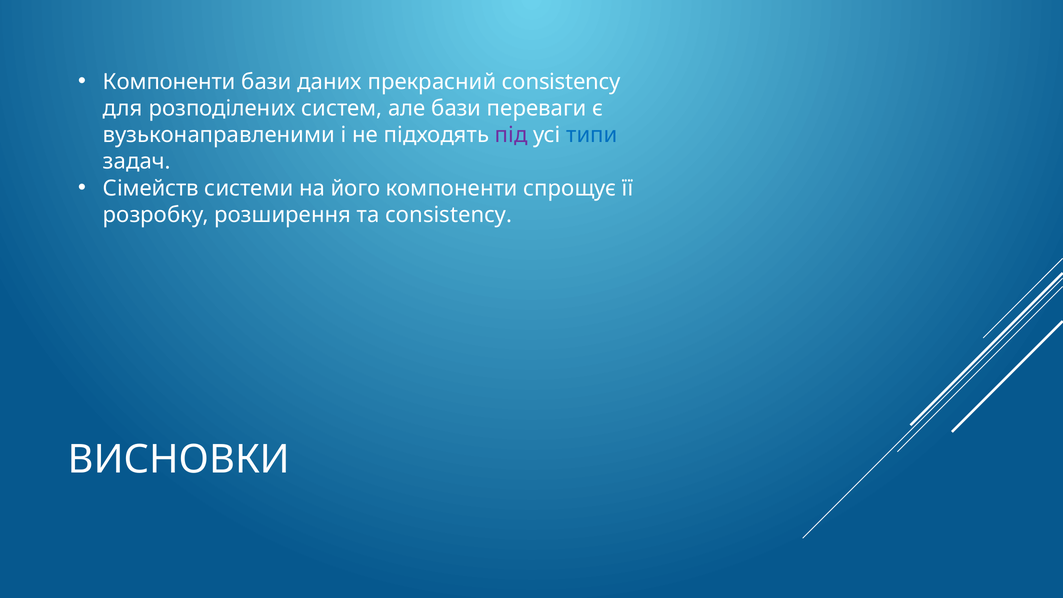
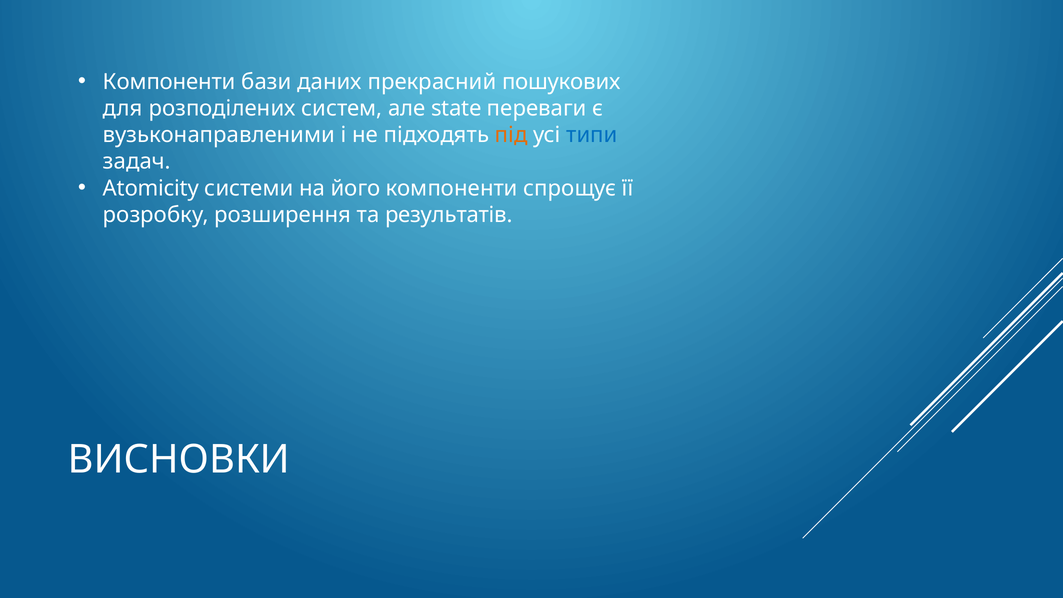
прекрасний consistency: consistency -> пошукових
але бази: бази -> state
під colour: purple -> orange
Сімейств: Сімейств -> Atomicity
та consistency: consistency -> результатів
